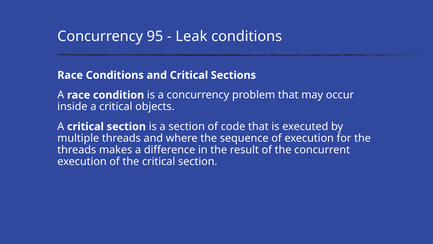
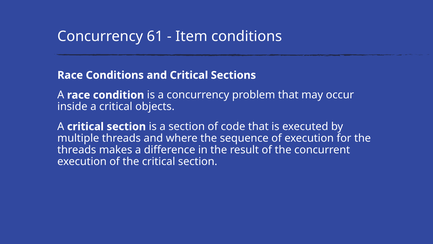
95: 95 -> 61
Leak: Leak -> Item
